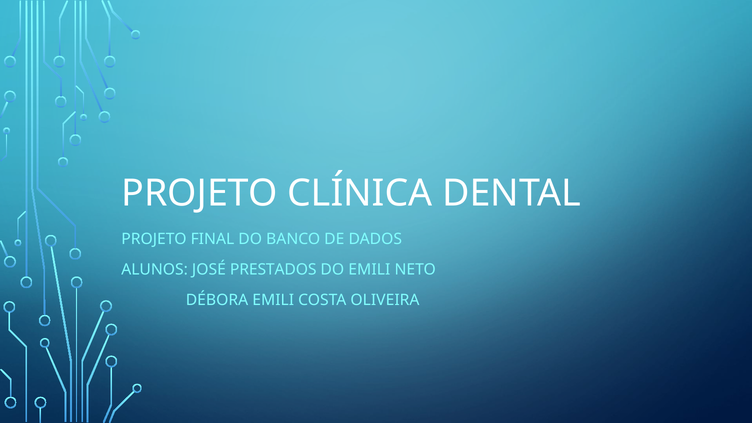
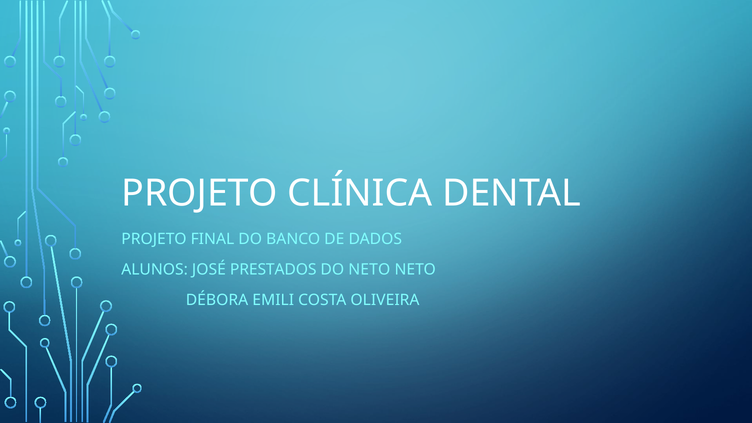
DO EMILI: EMILI -> NETO
